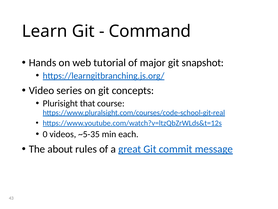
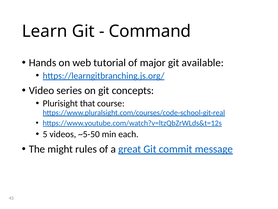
snapshot: snapshot -> available
0: 0 -> 5
~5-35: ~5-35 -> ~5-50
about: about -> might
